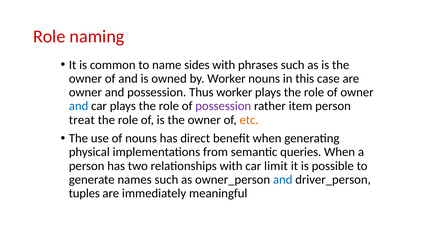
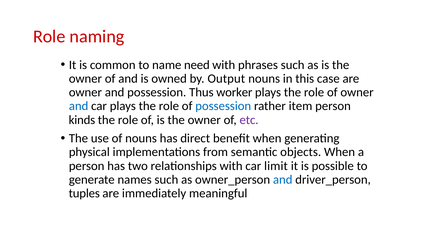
sides: sides -> need
by Worker: Worker -> Output
possession at (223, 106) colour: purple -> blue
treat: treat -> kinds
etc colour: orange -> purple
queries: queries -> objects
